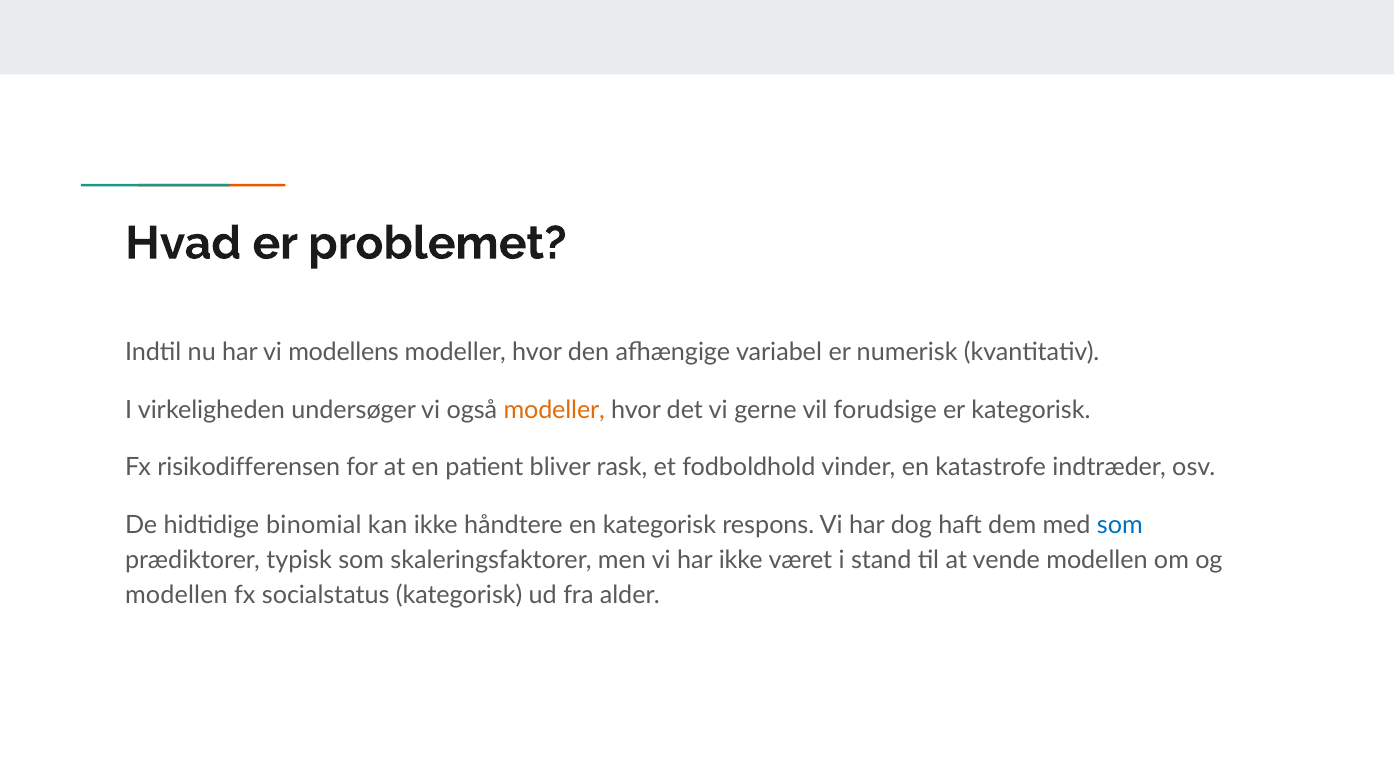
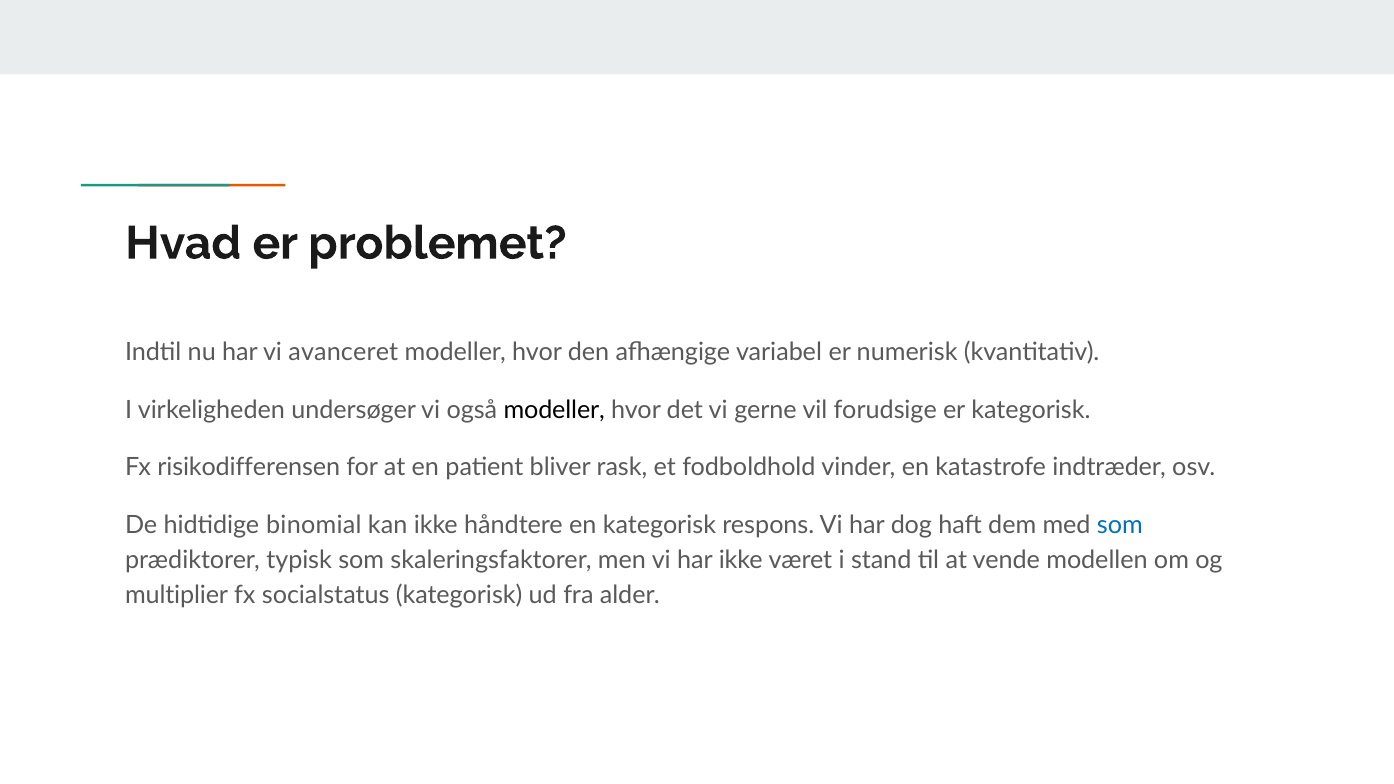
modellens: modellens -> avanceret
modeller at (554, 410) colour: orange -> black
modellen at (176, 595): modellen -> multiplier
